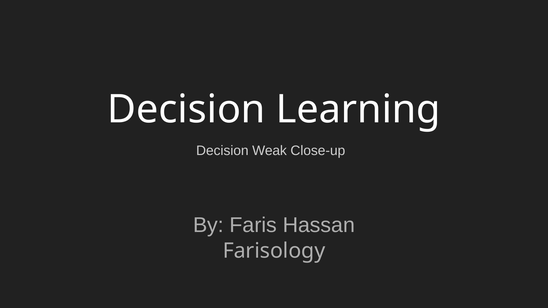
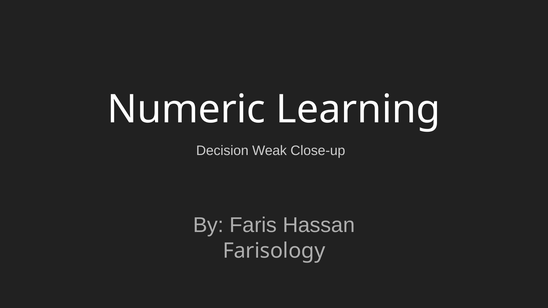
Decision at (186, 110): Decision -> Numeric
